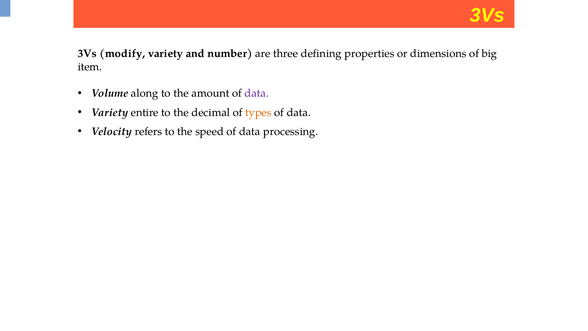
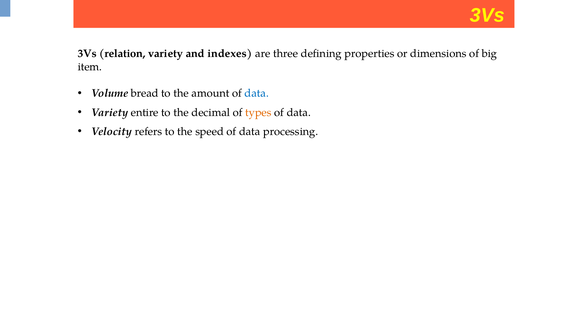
modify: modify -> relation
number: number -> indexes
along: along -> bread
data at (257, 93) colour: purple -> blue
